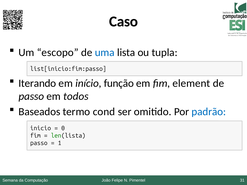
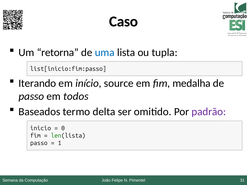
escopo: escopo -> retorna
função: função -> source
element: element -> medalha
cond: cond -> delta
padrão colour: blue -> purple
